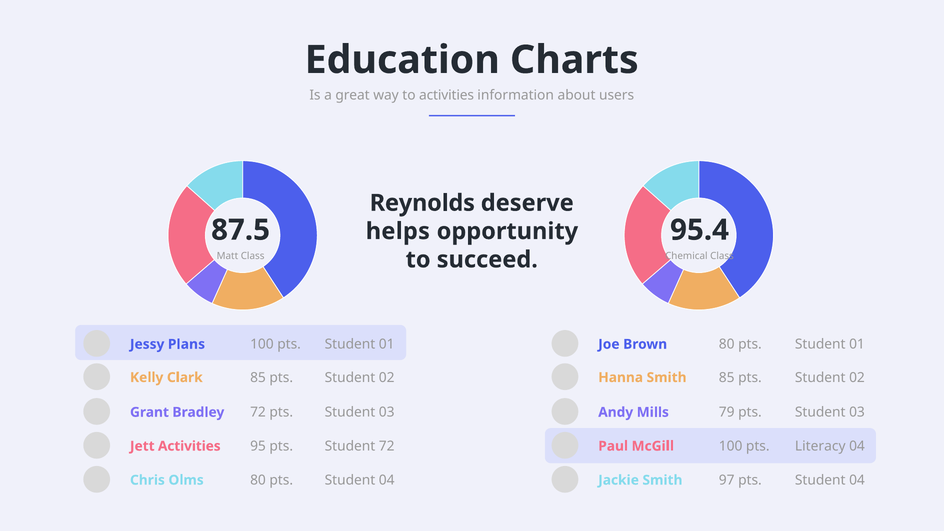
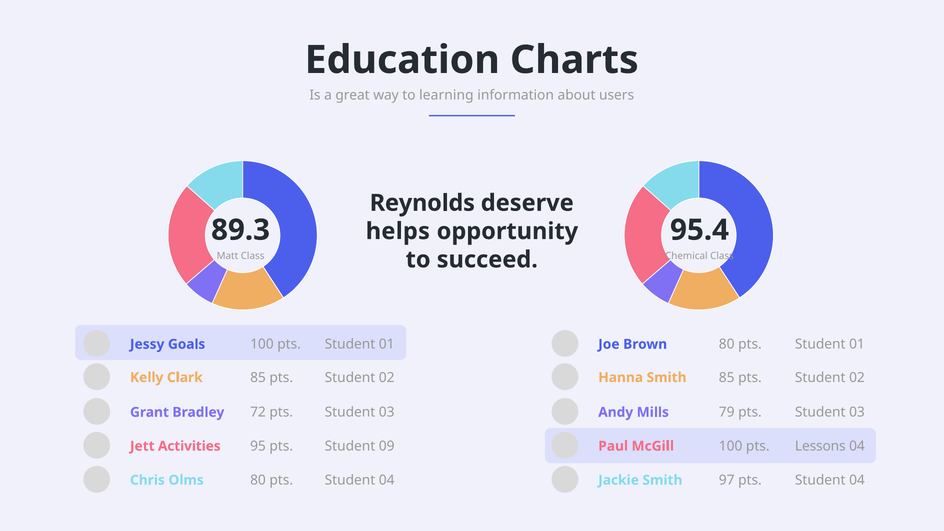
to activities: activities -> learning
87.5: 87.5 -> 89.3
Plans: Plans -> Goals
Student 72: 72 -> 09
Literacy: Literacy -> Lessons
